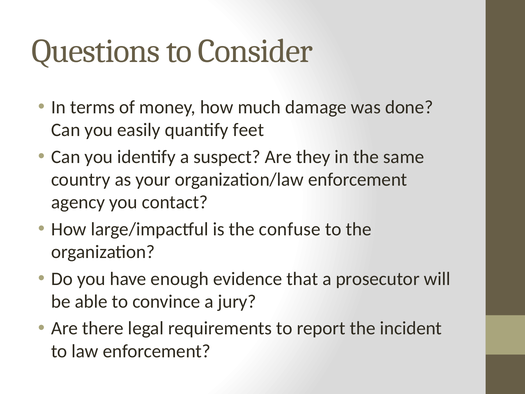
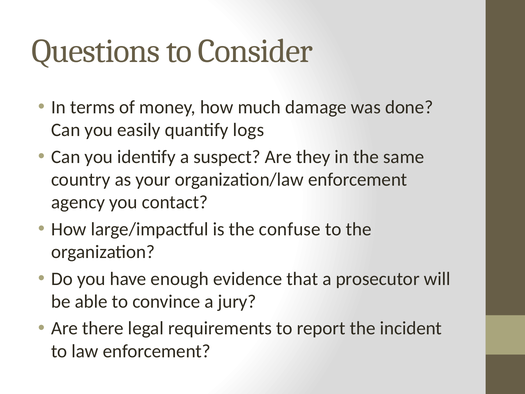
feet: feet -> logs
